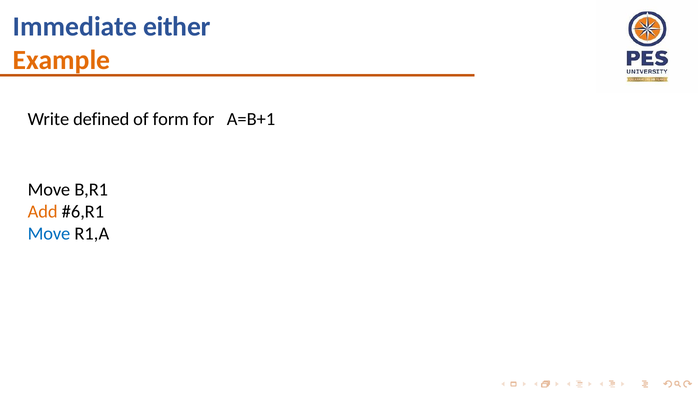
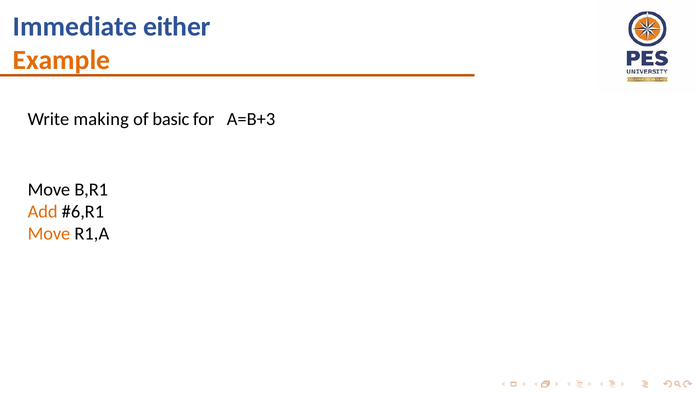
defined: defined -> making
form: form -> basic
A=B+1: A=B+1 -> A=B+3
Move at (49, 234) colour: blue -> orange
